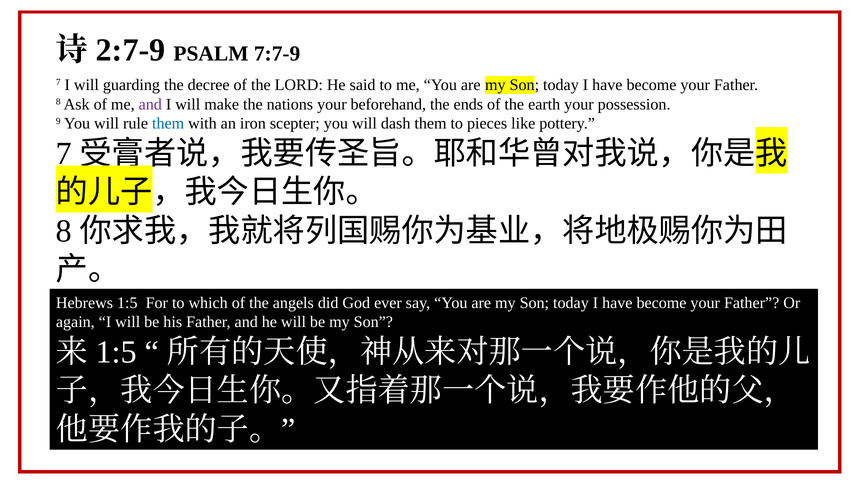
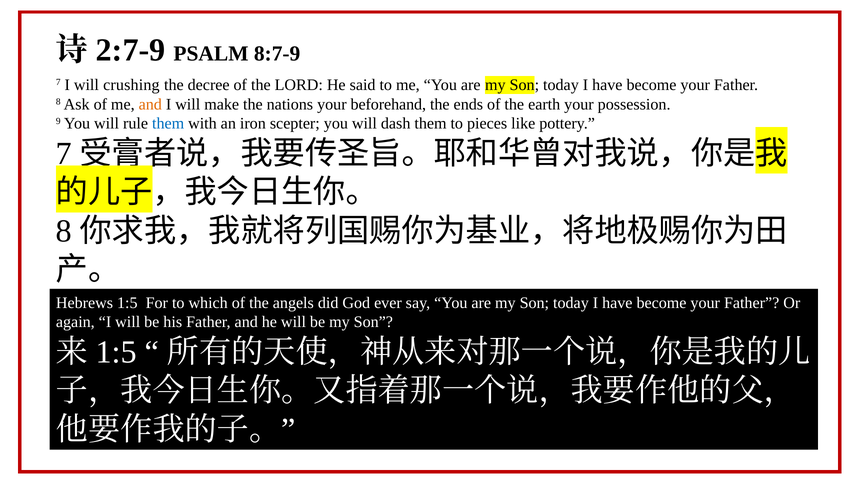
7:7-9: 7:7-9 -> 8:7-9
guarding: guarding -> crushing
and at (150, 104) colour: purple -> orange
